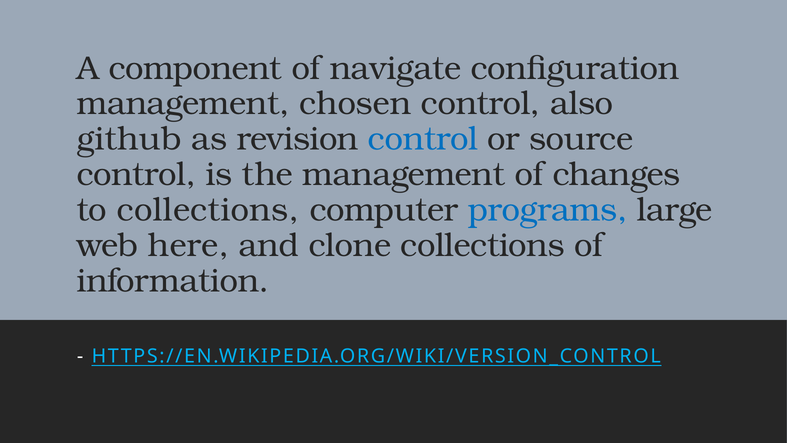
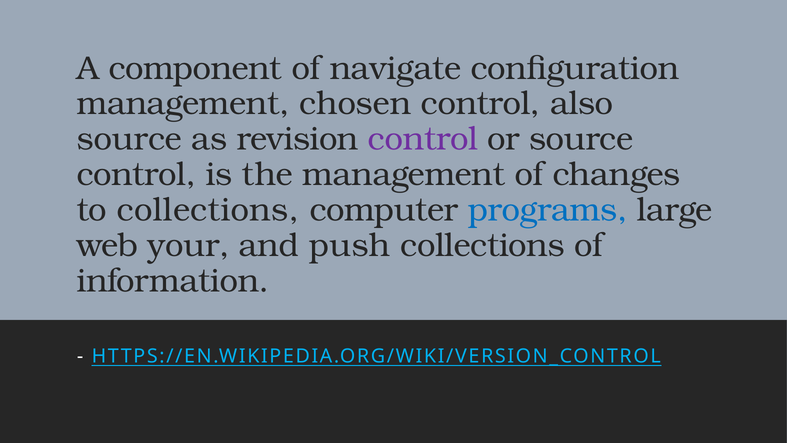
github at (129, 139): github -> source
control at (423, 139) colour: blue -> purple
here: here -> your
clone: clone -> push
